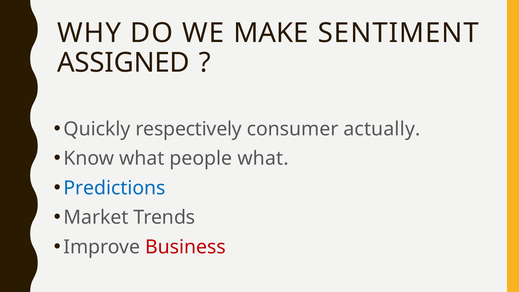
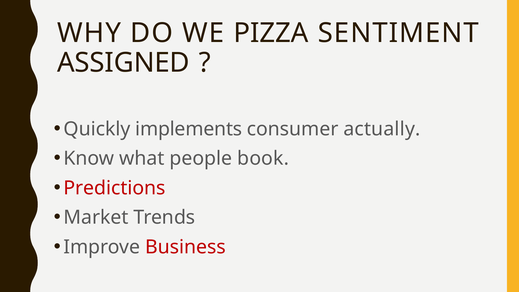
MAKE: MAKE -> PIZZA
respectively: respectively -> implements
people what: what -> book
Predictions colour: blue -> red
